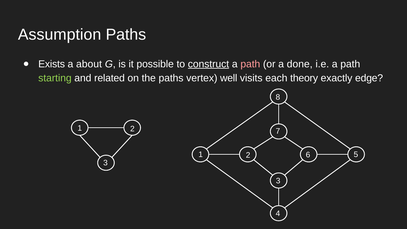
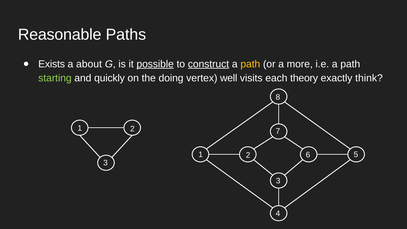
Assumption: Assumption -> Reasonable
possible underline: none -> present
path at (250, 64) colour: pink -> yellow
done: done -> more
related: related -> quickly
the paths: paths -> doing
edge: edge -> think
